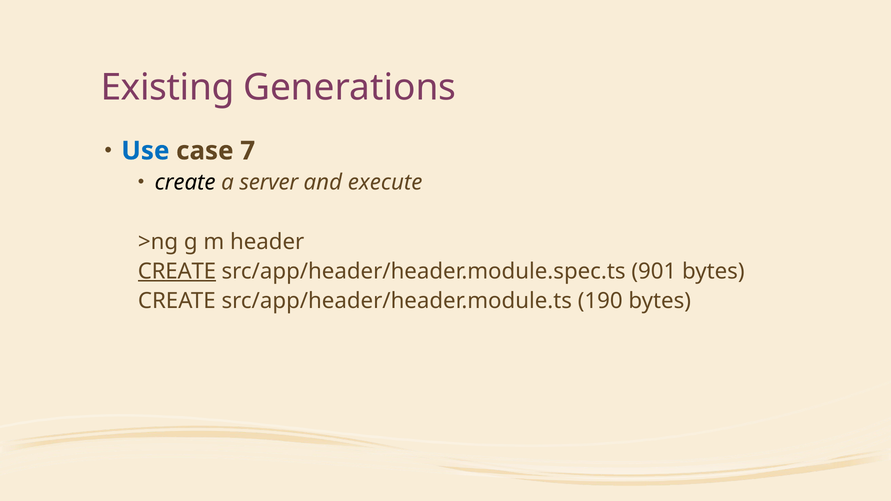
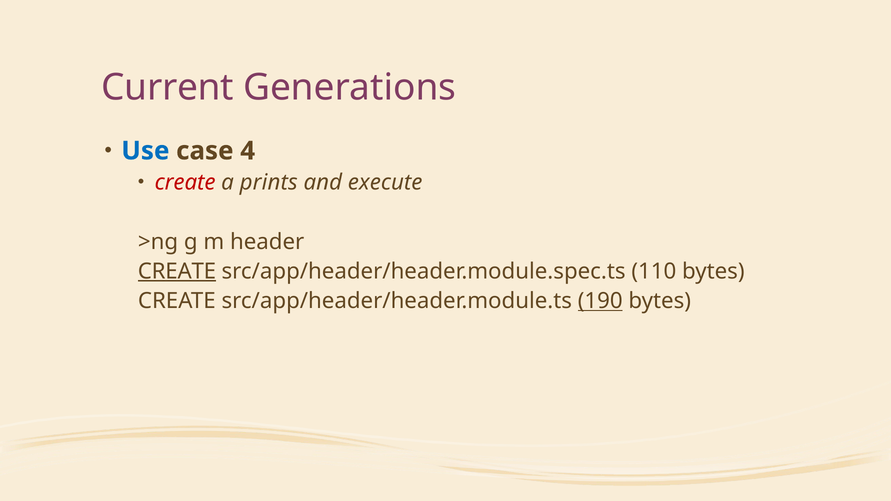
Existing: Existing -> Current
7: 7 -> 4
create at (185, 183) colour: black -> red
server: server -> prints
901: 901 -> 110
190 underline: none -> present
